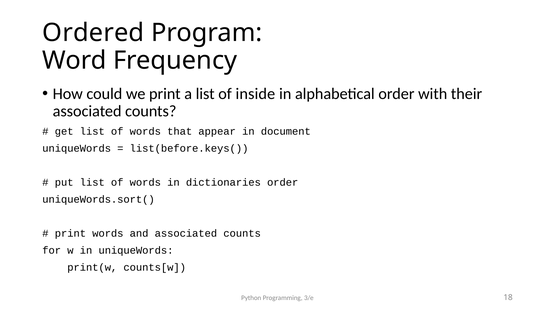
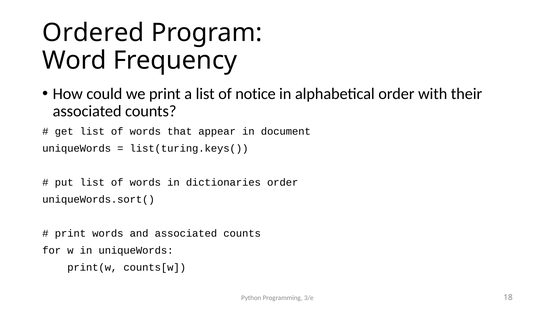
inside: inside -> notice
list(before.keys(: list(before.keys( -> list(turing.keys(
